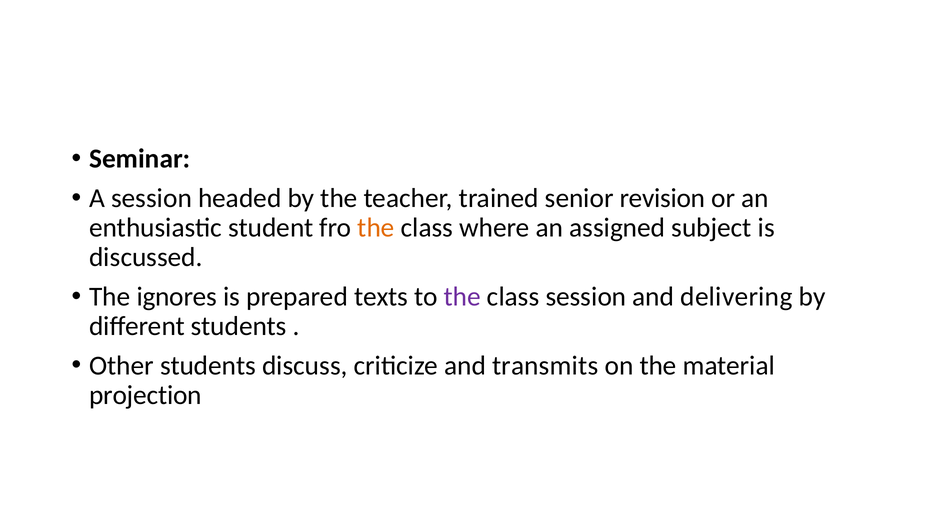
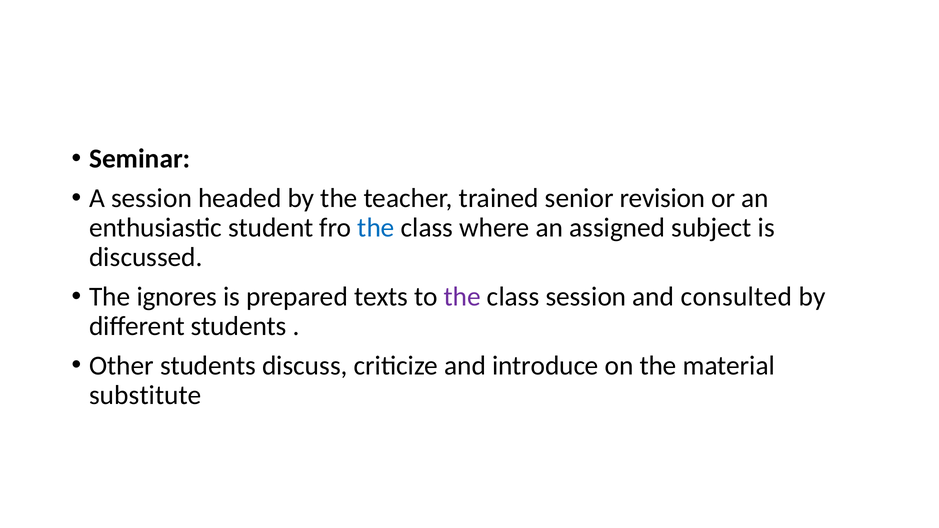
the at (376, 228) colour: orange -> blue
delivering: delivering -> consulted
transmits: transmits -> introduce
projection: projection -> substitute
